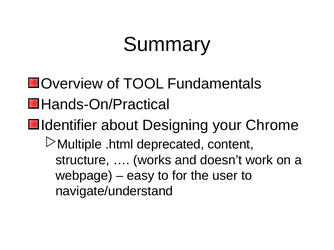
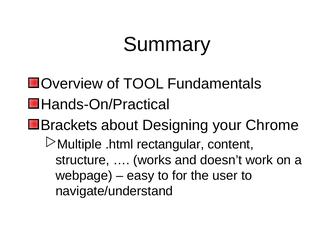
Identifier: Identifier -> Brackets
deprecated: deprecated -> rectangular
